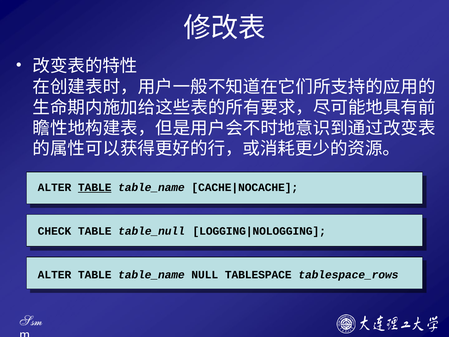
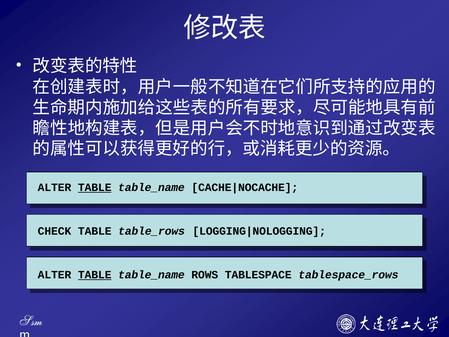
table_null: table_null -> table_rows
TABLE at (95, 275) underline: none -> present
NULL: NULL -> ROWS
